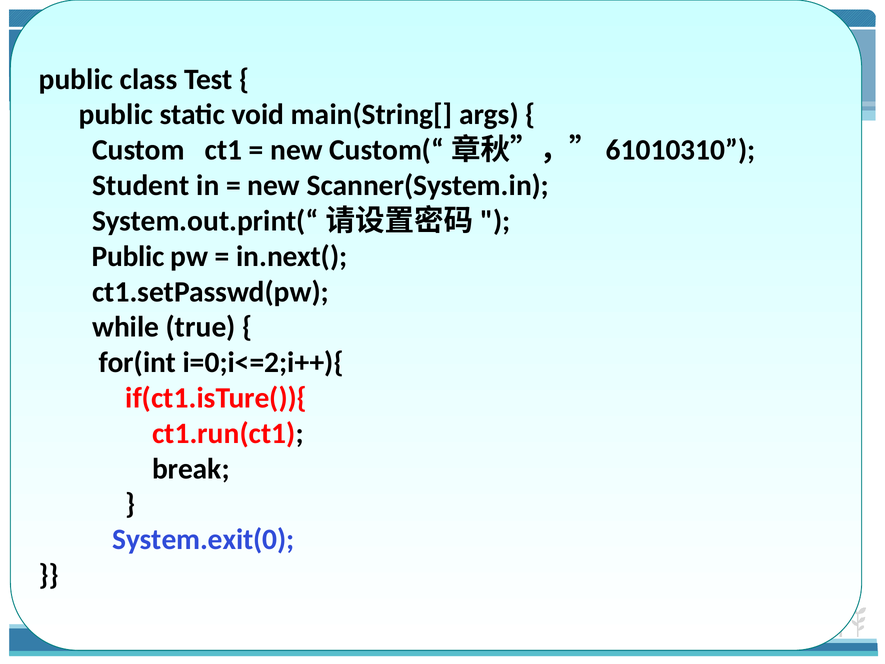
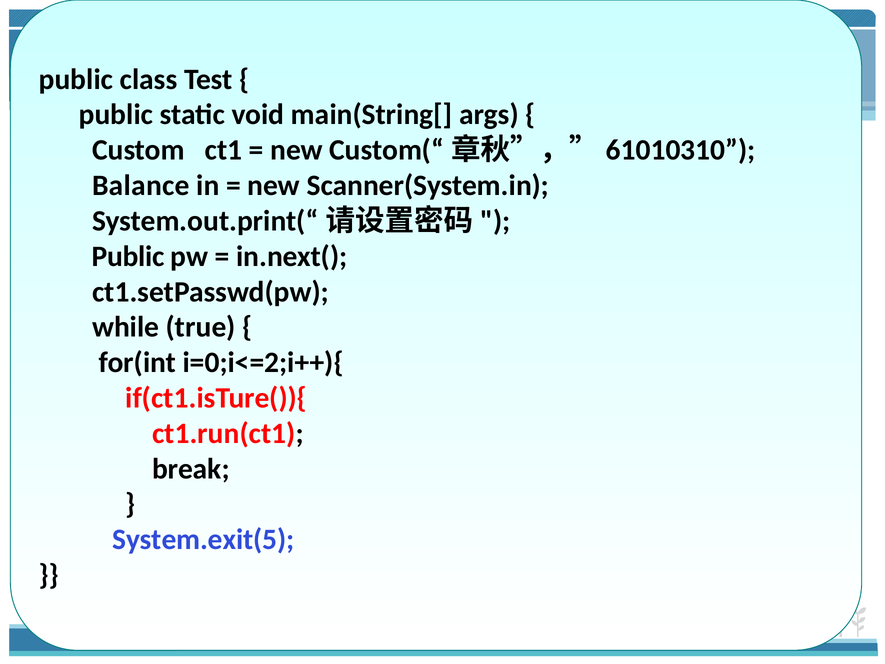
Student: Student -> Balance
System.exit(0: System.exit(0 -> System.exit(5
